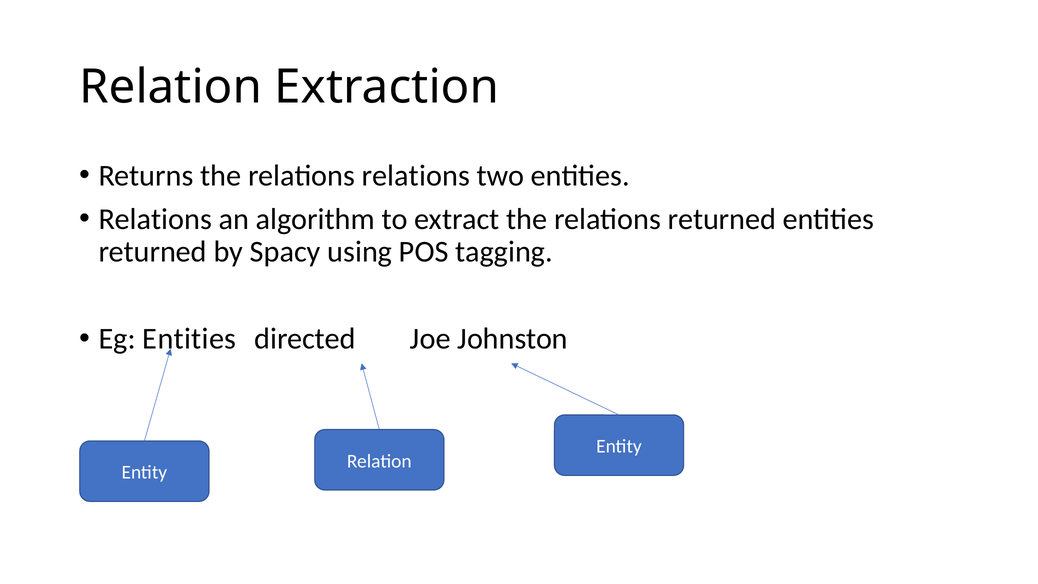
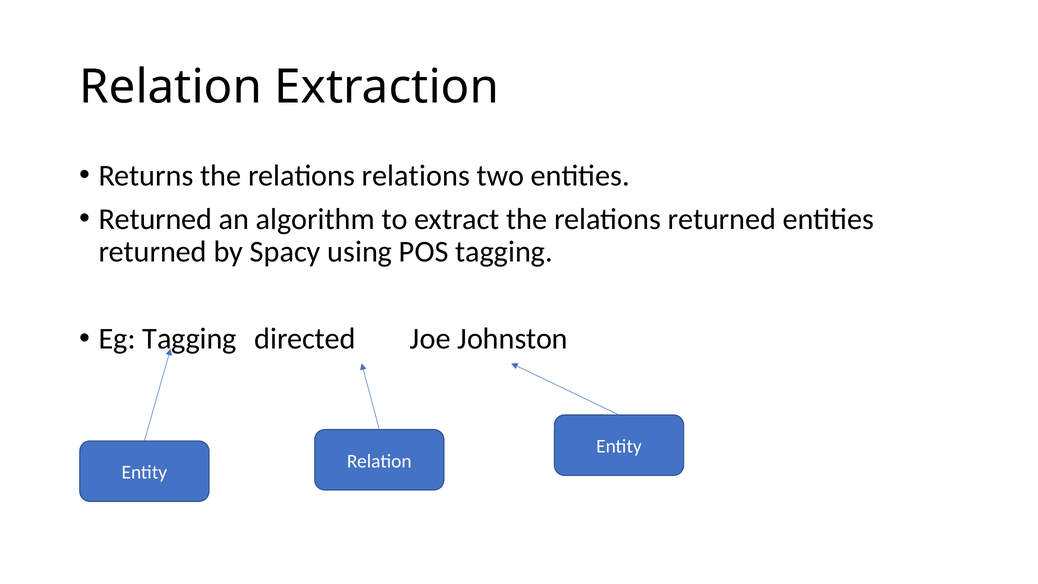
Relations at (155, 219): Relations -> Returned
Eg Entities: Entities -> Tagging
